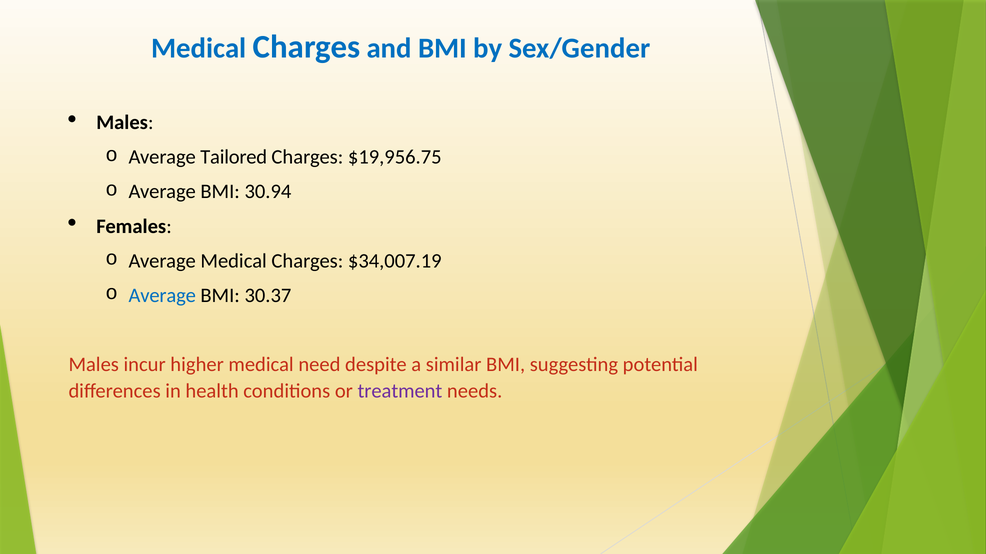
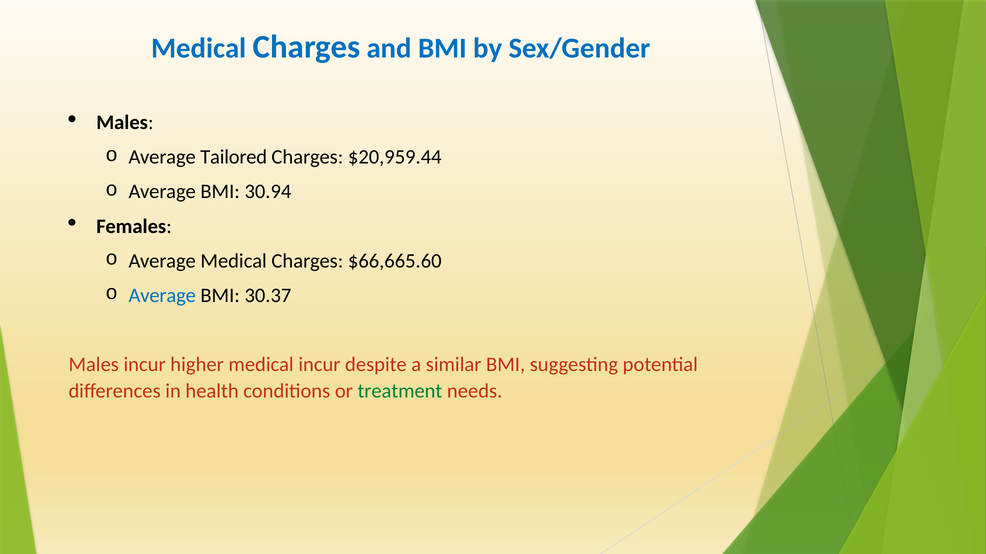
$19,956.75: $19,956.75 -> $20,959.44
$34,007.19: $34,007.19 -> $66,665.60
medical need: need -> incur
treatment colour: purple -> green
